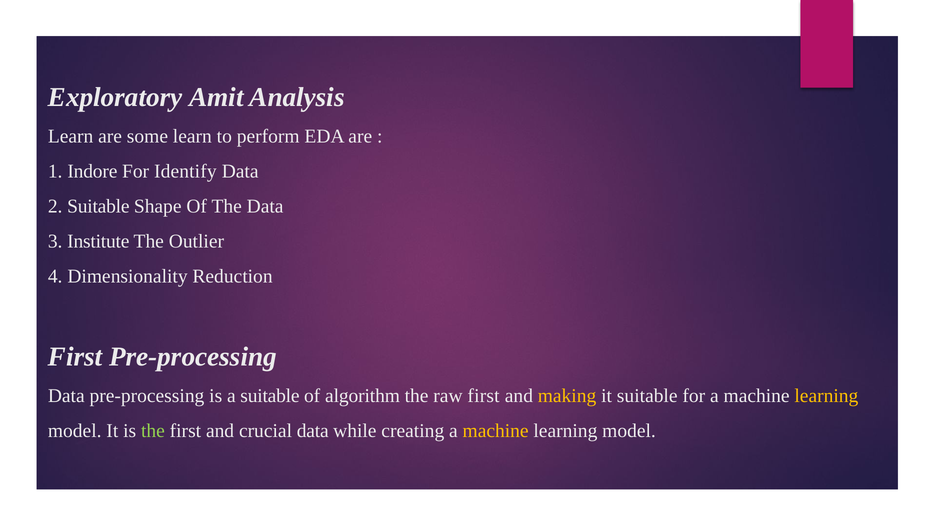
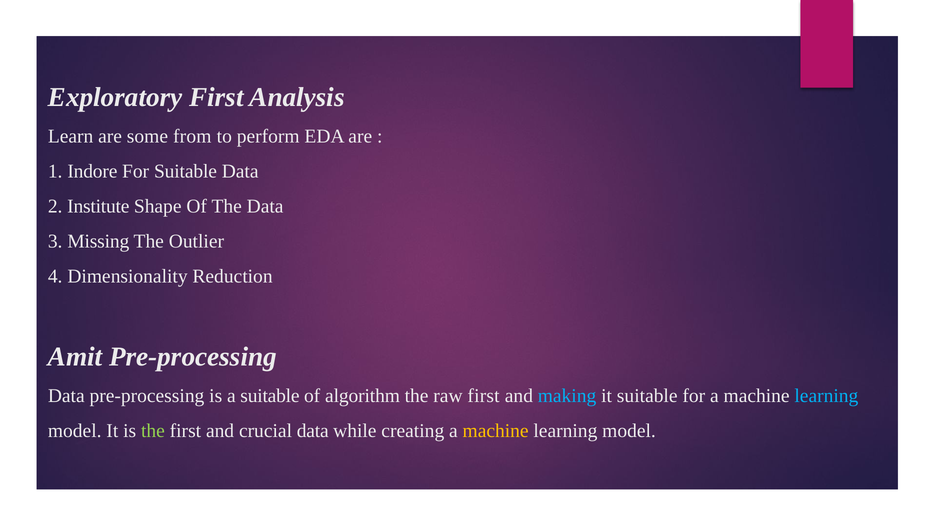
Exploratory Amit: Amit -> First
some learn: learn -> from
For Identify: Identify -> Suitable
2 Suitable: Suitable -> Institute
Institute: Institute -> Missing
First at (75, 357): First -> Amit
making colour: yellow -> light blue
learning at (826, 396) colour: yellow -> light blue
